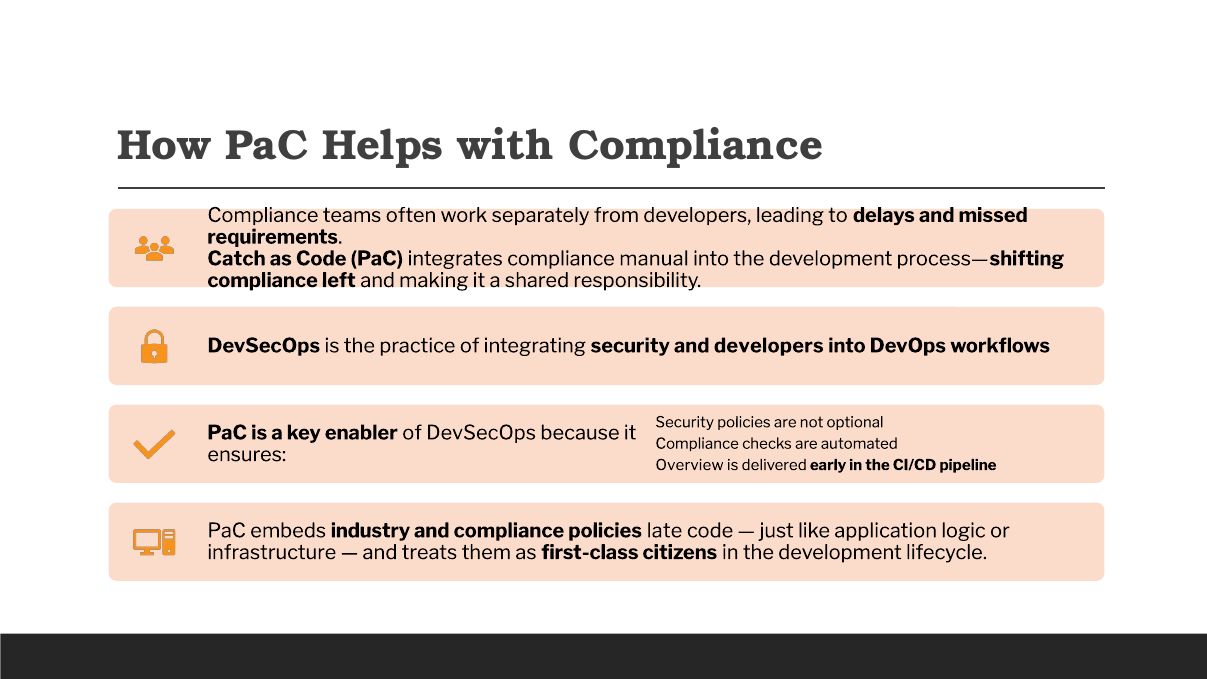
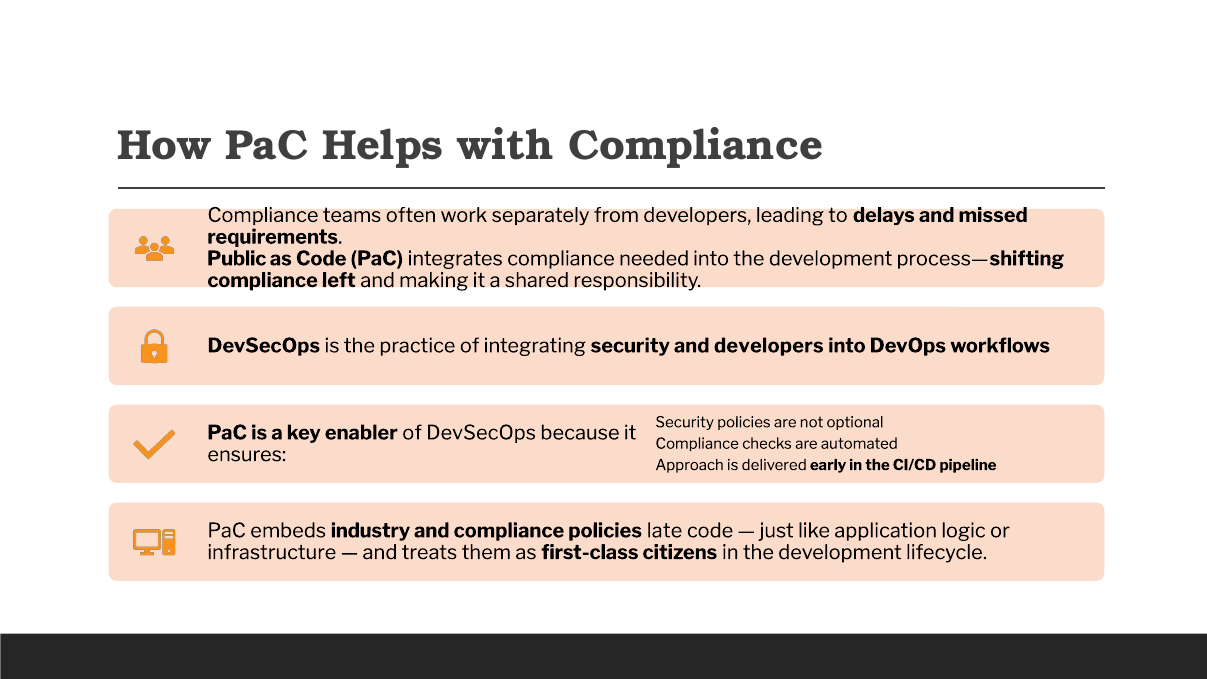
Catch: Catch -> Public
manual: manual -> needed
Overview: Overview -> Approach
